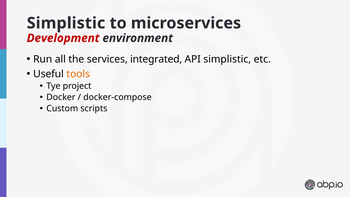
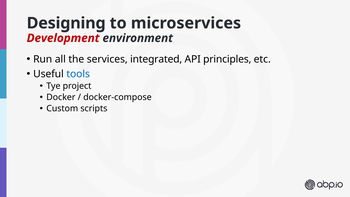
Simplistic at (66, 23): Simplistic -> Designing
API simplistic: simplistic -> principles
tools colour: orange -> blue
